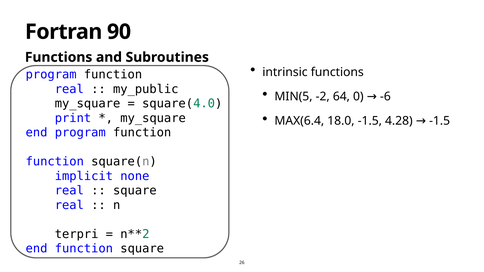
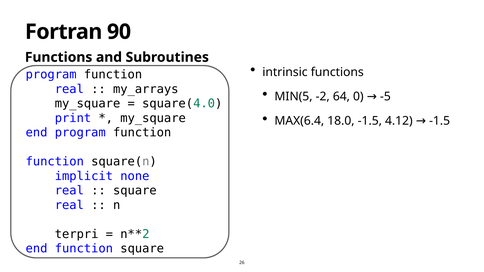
my_public: my_public -> my_arrays
-6: -6 -> -5
4.28: 4.28 -> 4.12
